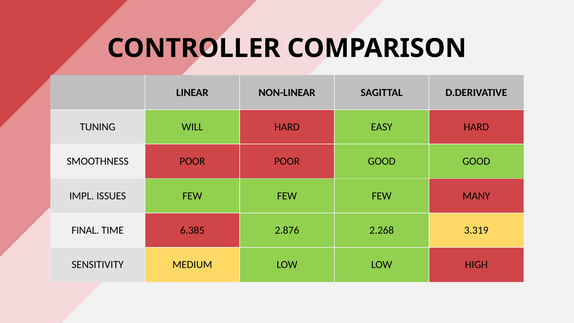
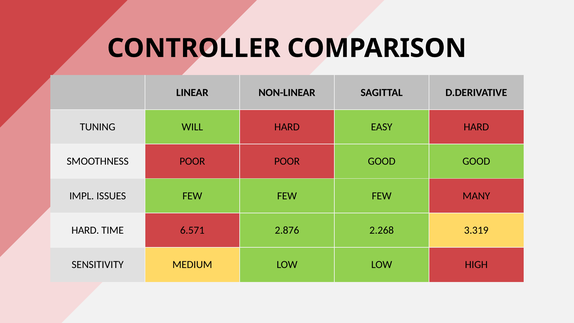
FINAL at (85, 230): FINAL -> HARD
6.385: 6.385 -> 6.571
